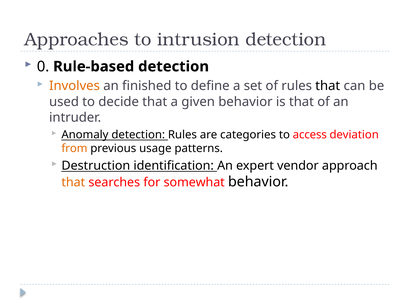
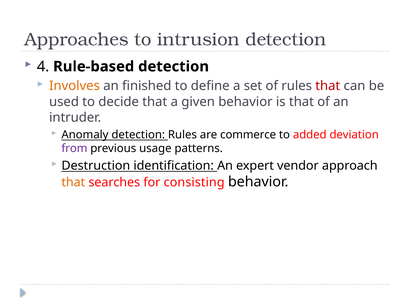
0: 0 -> 4
that at (328, 86) colour: black -> red
categories: categories -> commerce
access: access -> added
from colour: orange -> purple
somewhat: somewhat -> consisting
